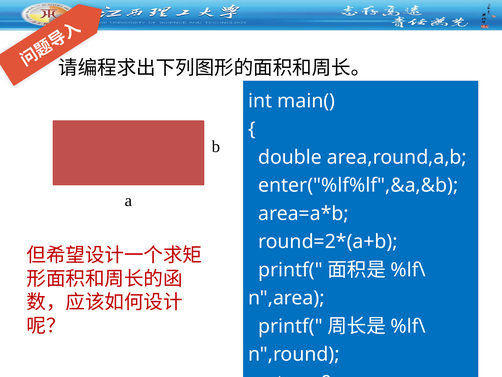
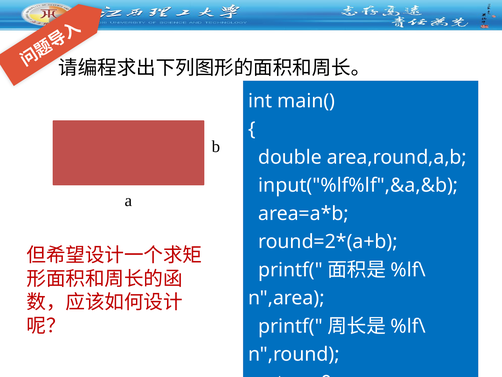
enter("%lf%lf",&a,&b: enter("%lf%lf",&a,&b -> input("%lf%lf",&a,&b
